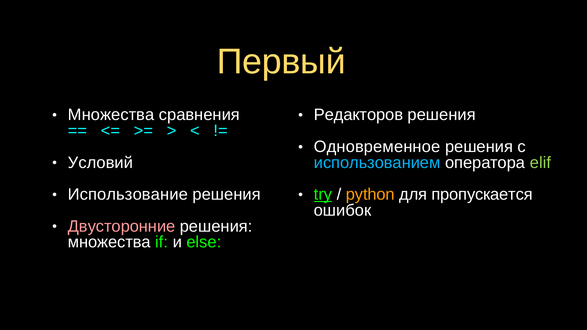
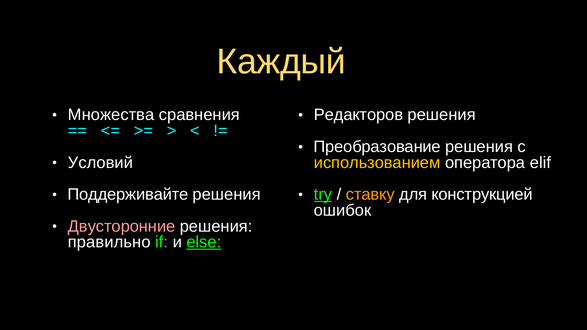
Первый: Первый -> Каждый
Одновременное: Одновременное -> Преобразование
использованием colour: light blue -> yellow
elif colour: light green -> white
Использование: Использование -> Поддерживайте
python: python -> ставку
пропускается: пропускается -> конструкцией
множества at (109, 242): множества -> правильно
else underline: none -> present
